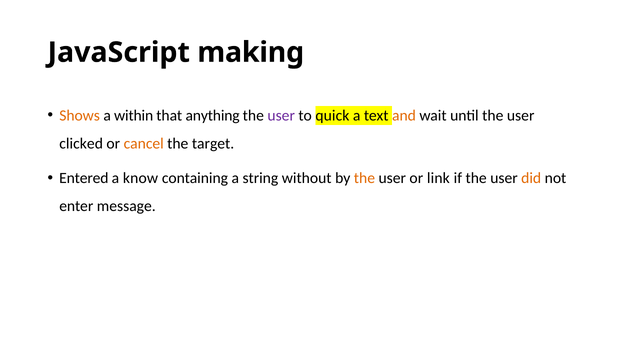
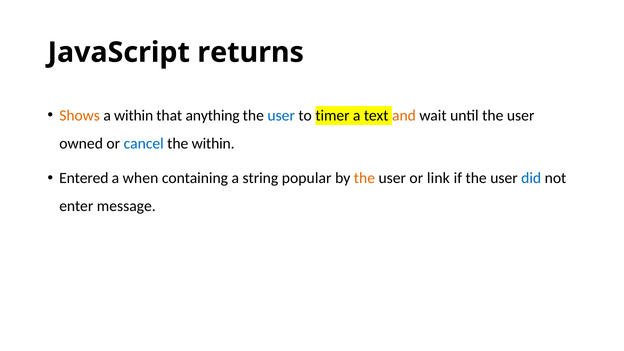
making: making -> returns
user at (281, 116) colour: purple -> blue
quick: quick -> timer
clicked: clicked -> owned
cancel colour: orange -> blue
the target: target -> within
know: know -> when
without: without -> popular
did colour: orange -> blue
